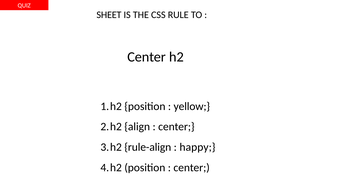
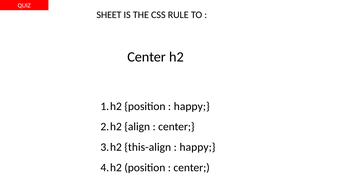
yellow at (192, 106): yellow -> happy
rule-align: rule-align -> this-align
